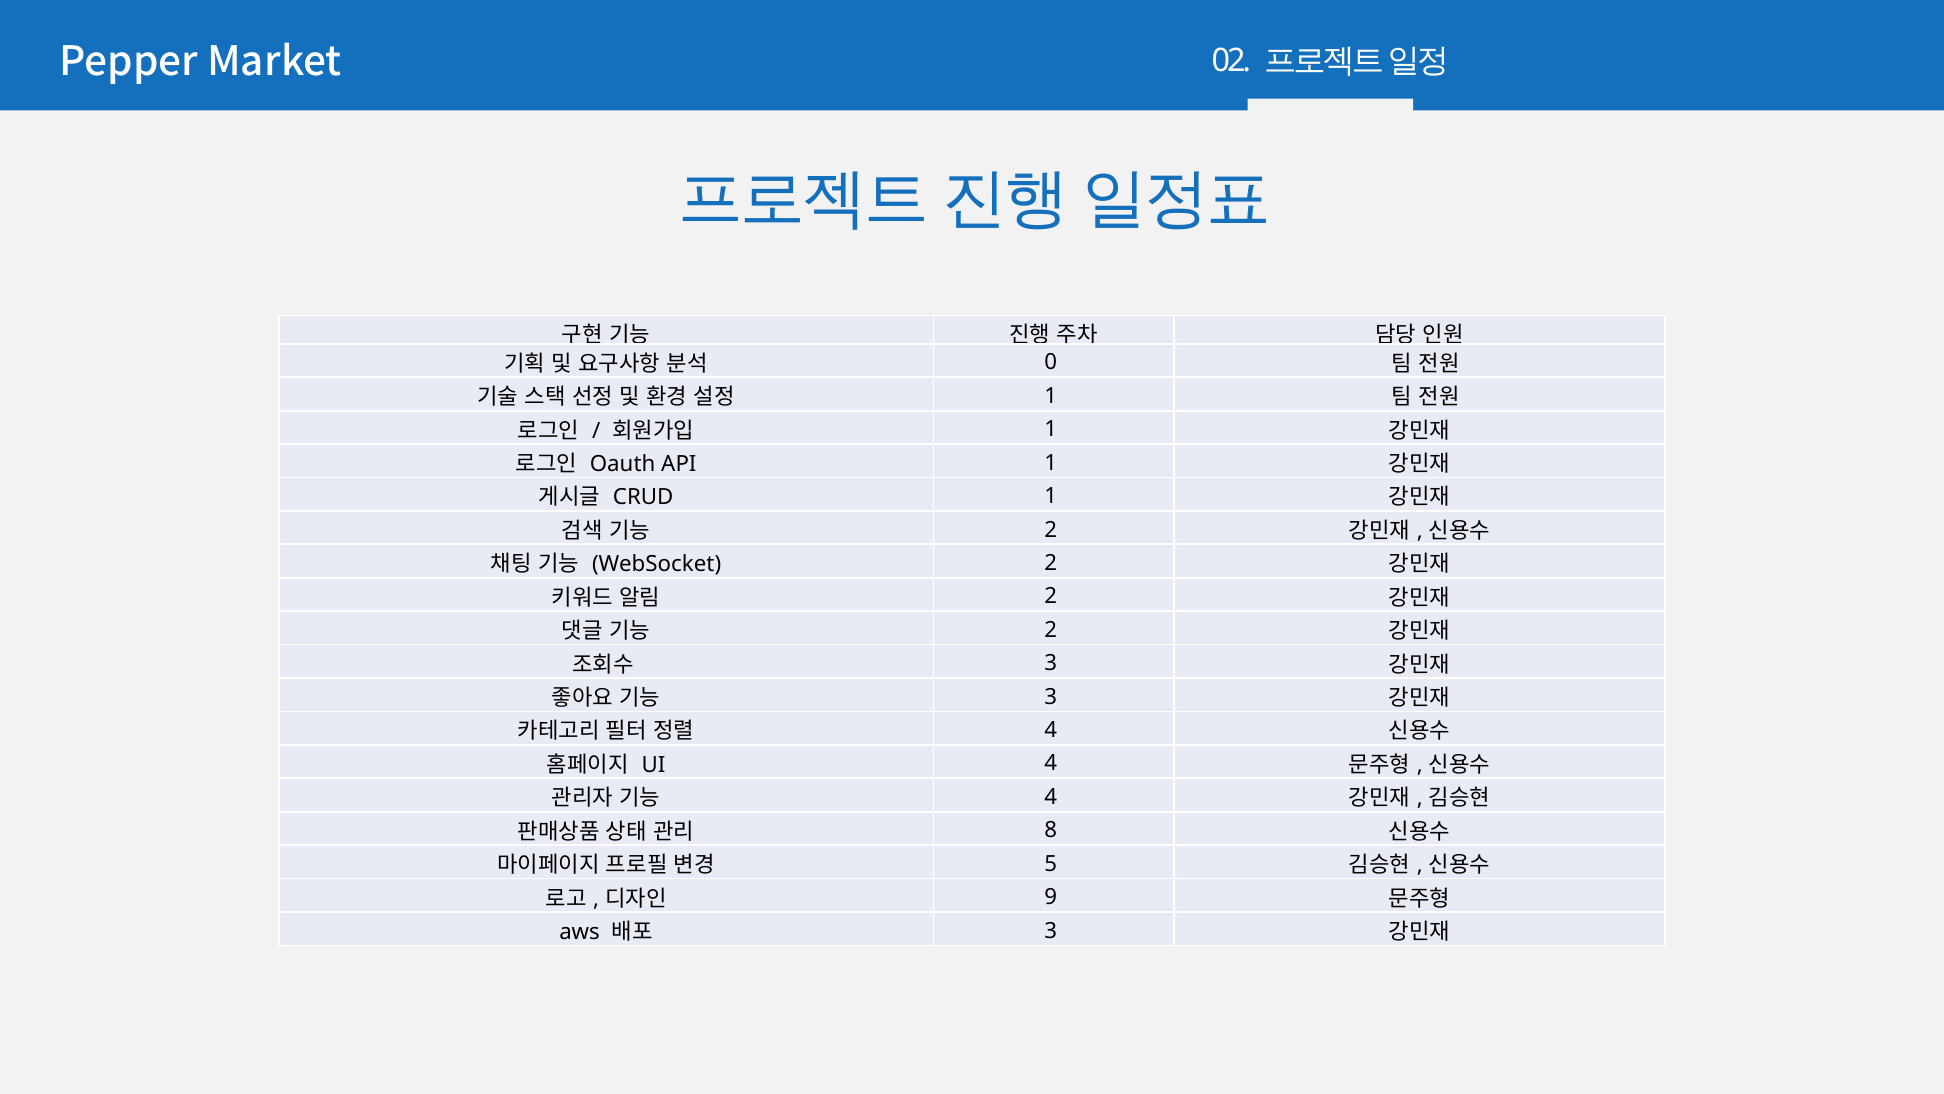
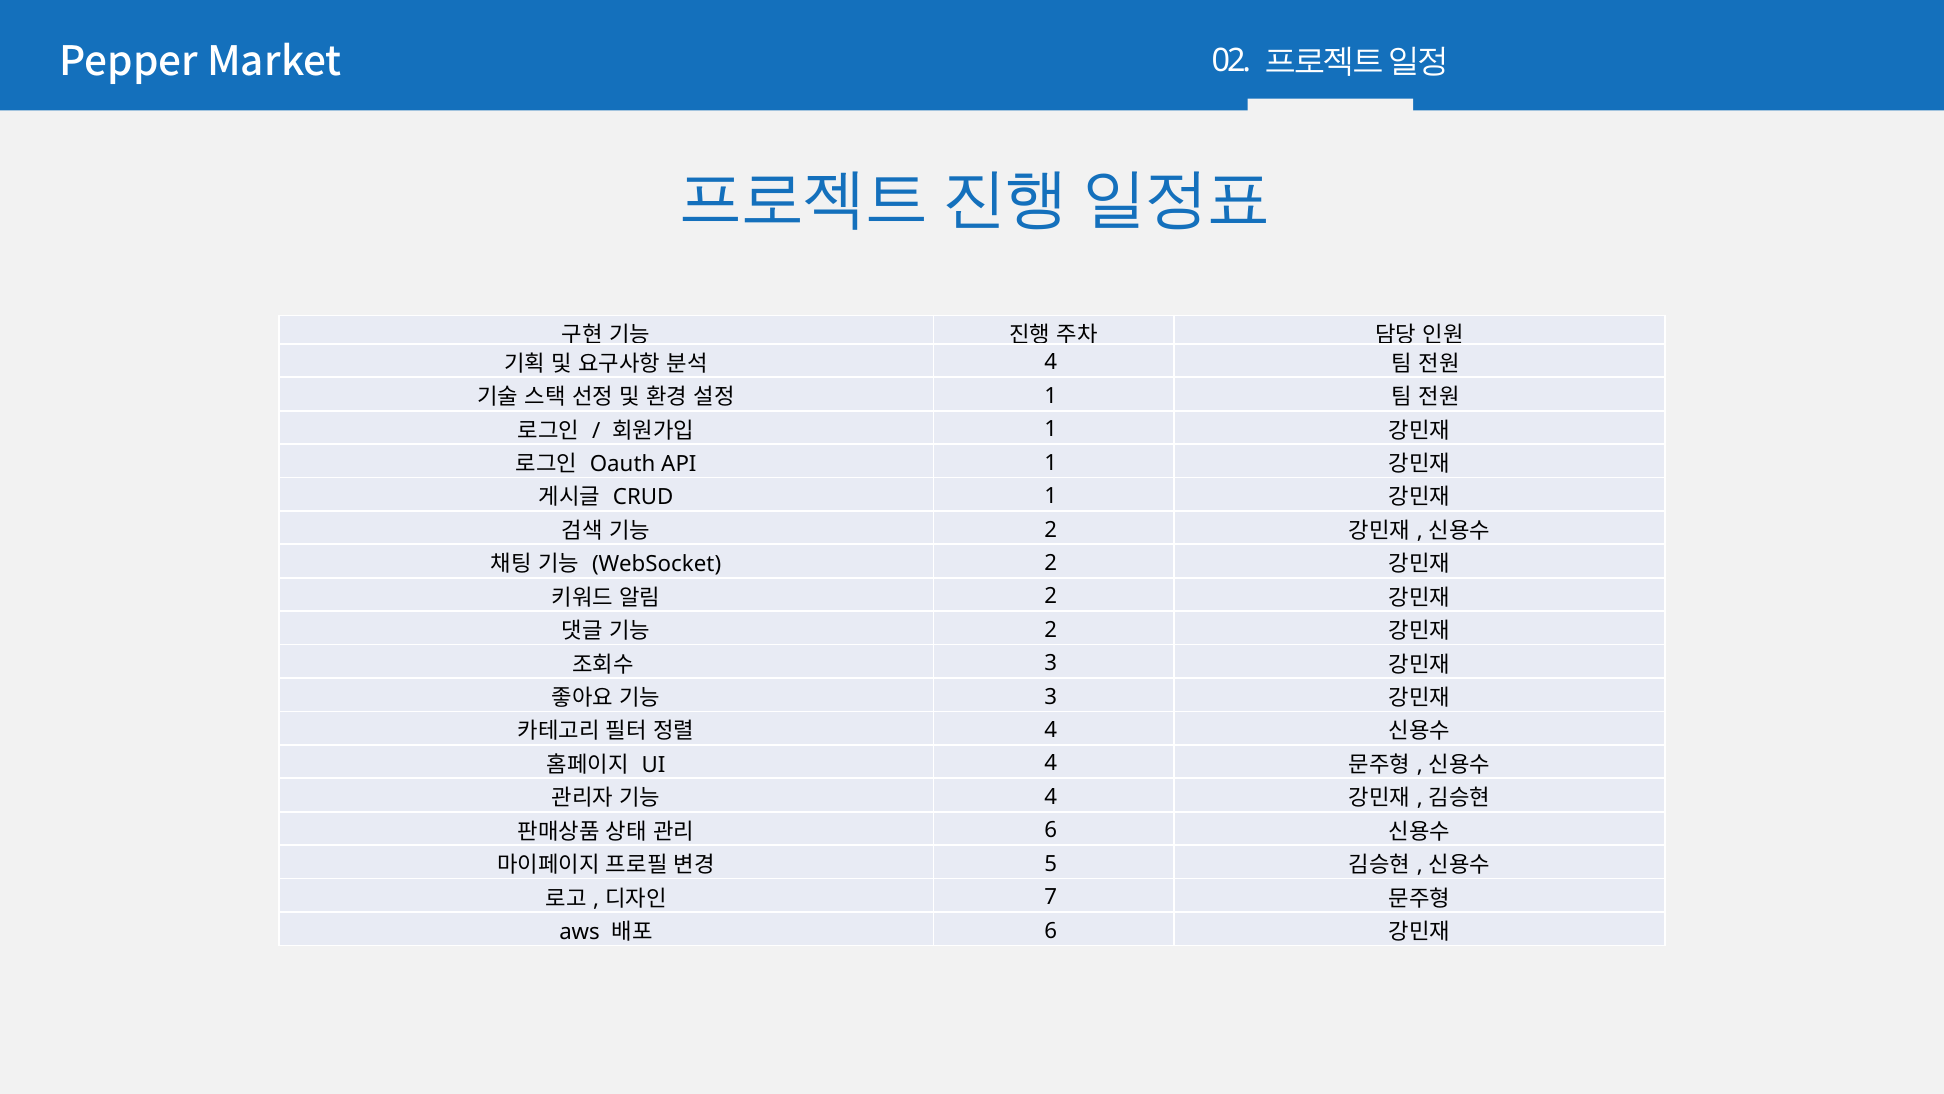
0 at (1051, 362): 0 -> 4
8 at (1051, 830): 8 -> 6
9: 9 -> 7
3 at (1051, 930): 3 -> 6
